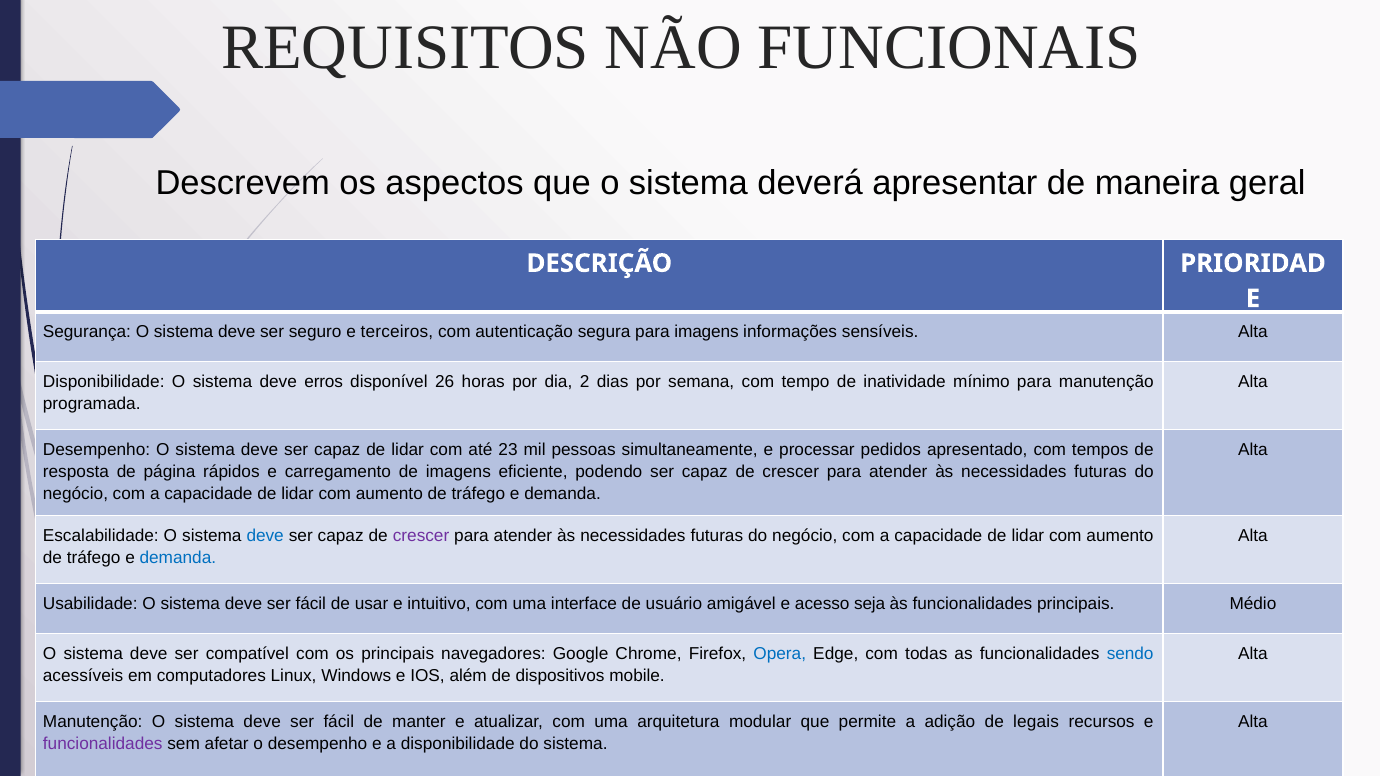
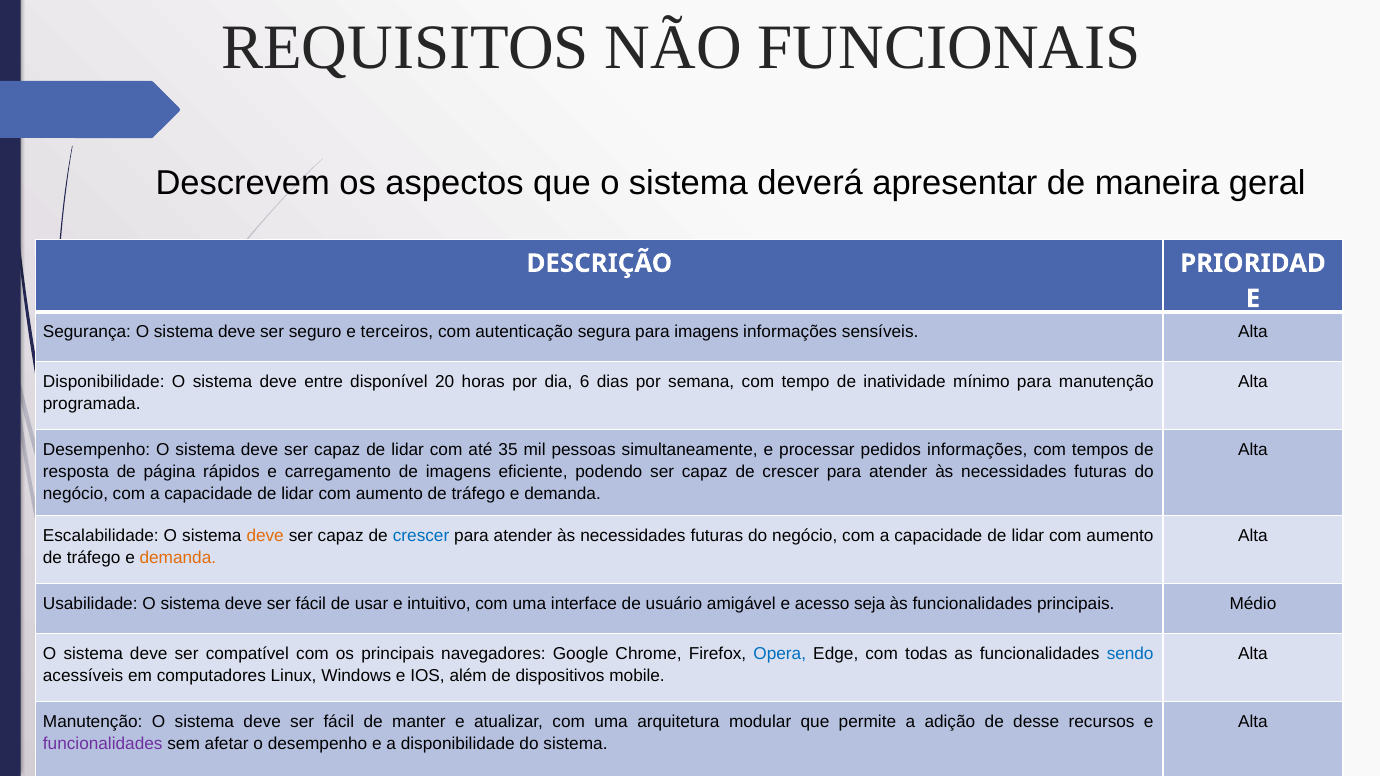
erros: erros -> entre
26: 26 -> 20
2: 2 -> 6
23: 23 -> 35
pedidos apresentado: apresentado -> informações
deve at (265, 536) colour: blue -> orange
crescer at (421, 536) colour: purple -> blue
demanda at (178, 558) colour: blue -> orange
legais: legais -> desse
